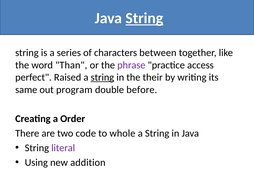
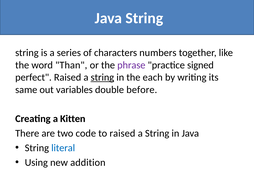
String at (144, 18) underline: present -> none
between: between -> numbers
access: access -> signed
their: their -> each
program: program -> variables
Order: Order -> Kitten
to whole: whole -> raised
literal colour: purple -> blue
